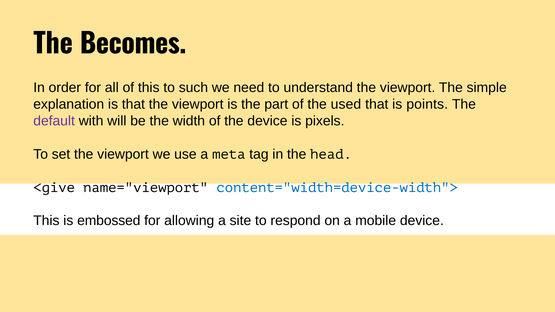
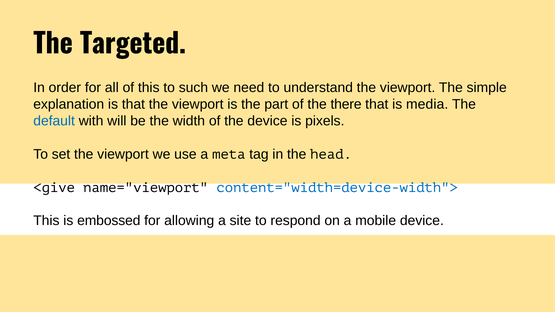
Becomes: Becomes -> Targeted
used: used -> there
points: points -> media
default colour: purple -> blue
